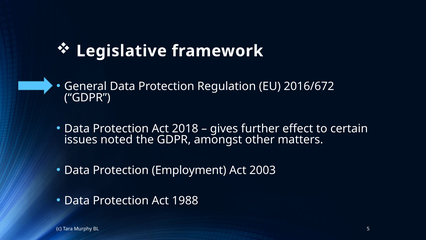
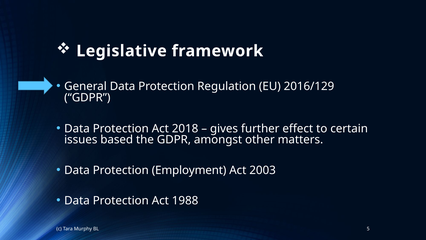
2016/672: 2016/672 -> 2016/129
noted: noted -> based
